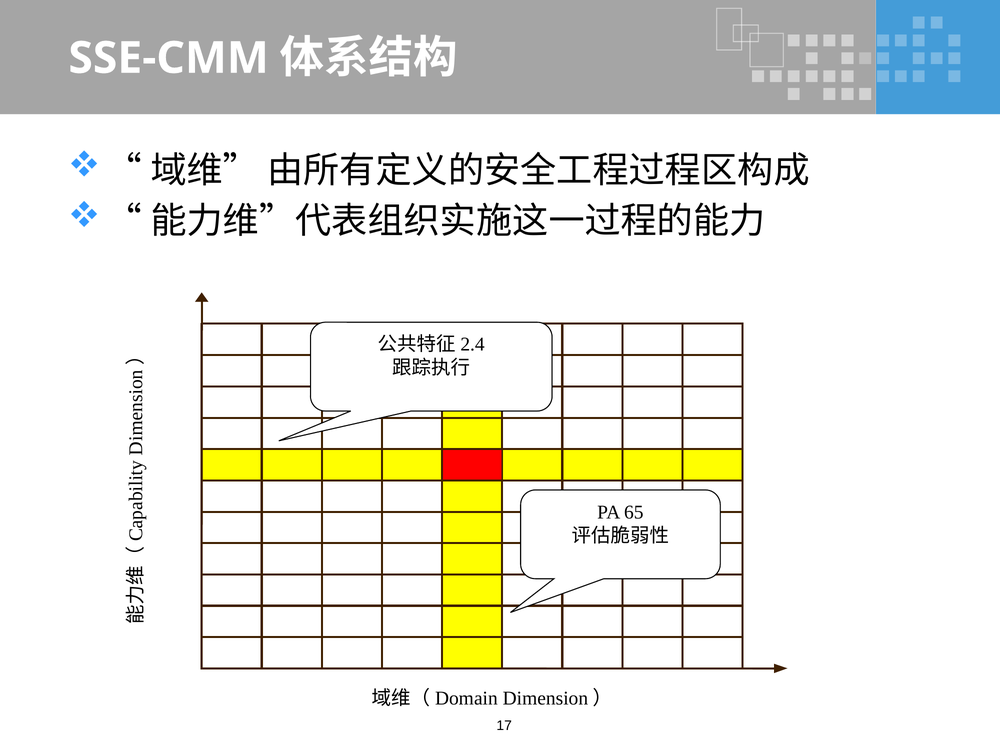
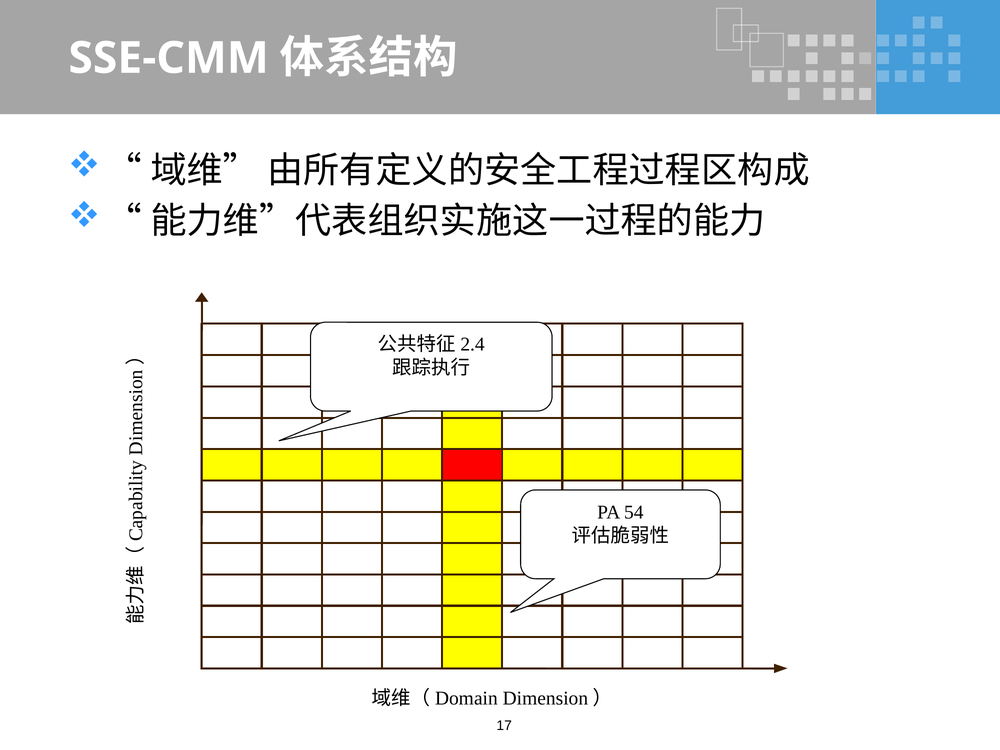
65: 65 -> 54
